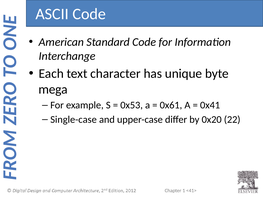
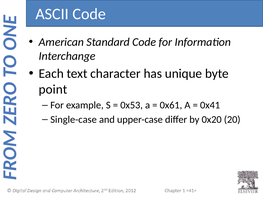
mega: mega -> point
22: 22 -> 20
